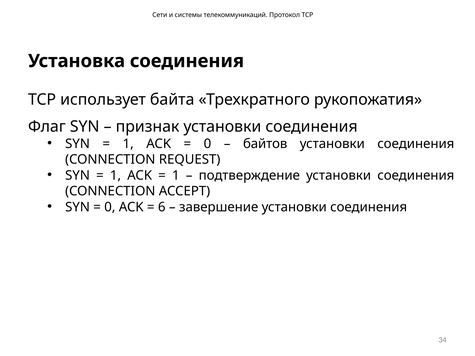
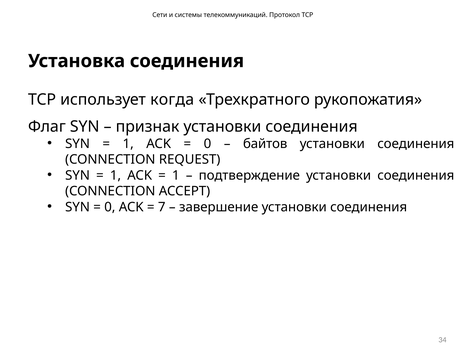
байта: байта -> когда
6: 6 -> 7
